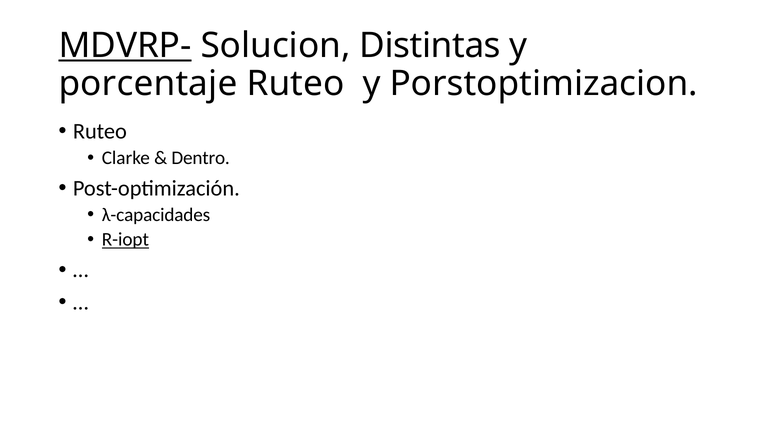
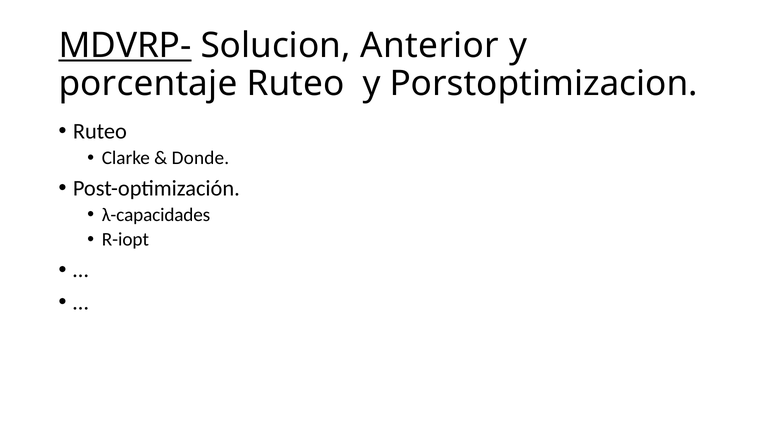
Distintas: Distintas -> Anterior
Dentro: Dentro -> Donde
R-iopt underline: present -> none
